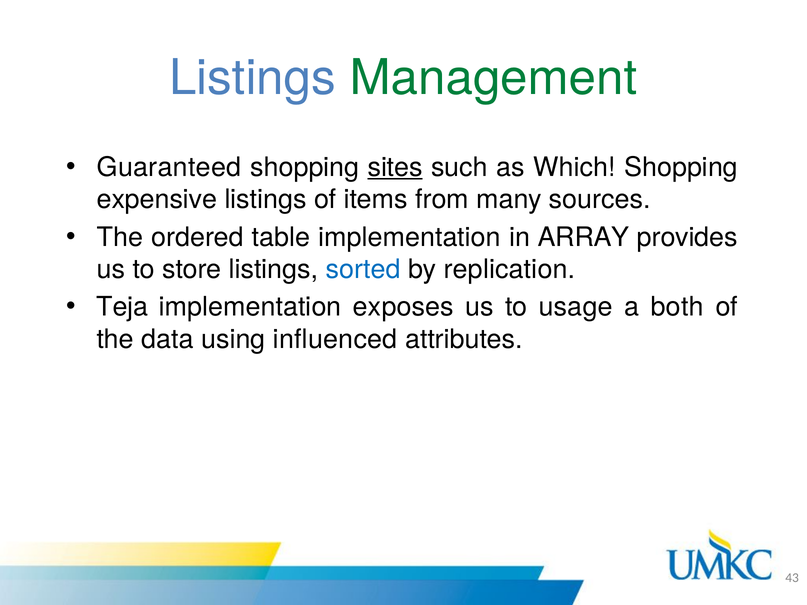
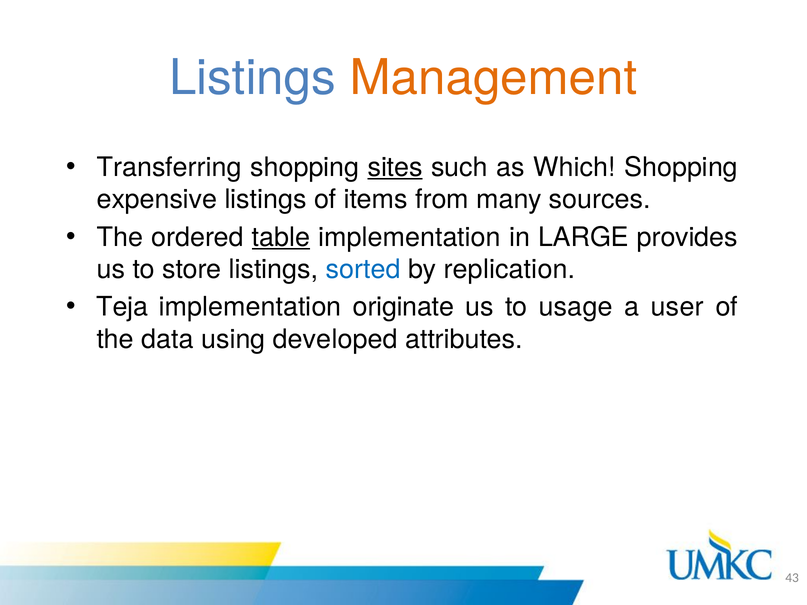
Management colour: green -> orange
Guaranteed: Guaranteed -> Transferring
table underline: none -> present
ARRAY: ARRAY -> LARGE
exposes: exposes -> originate
both: both -> user
influenced: influenced -> developed
